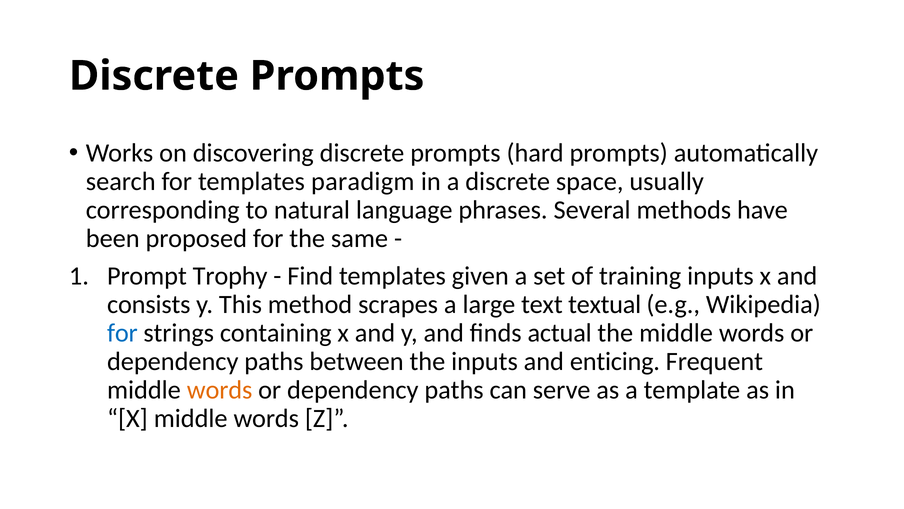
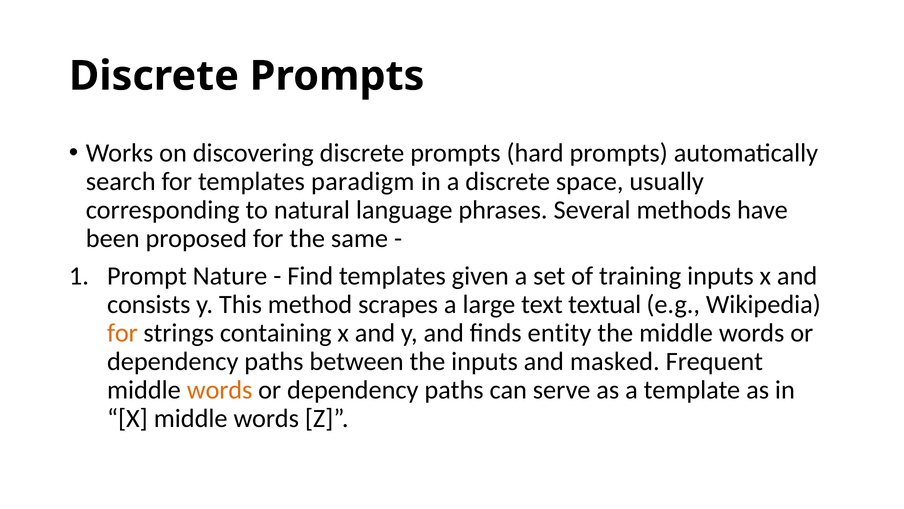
Trophy: Trophy -> Nature
for at (122, 333) colour: blue -> orange
actual: actual -> entity
enticing: enticing -> masked
